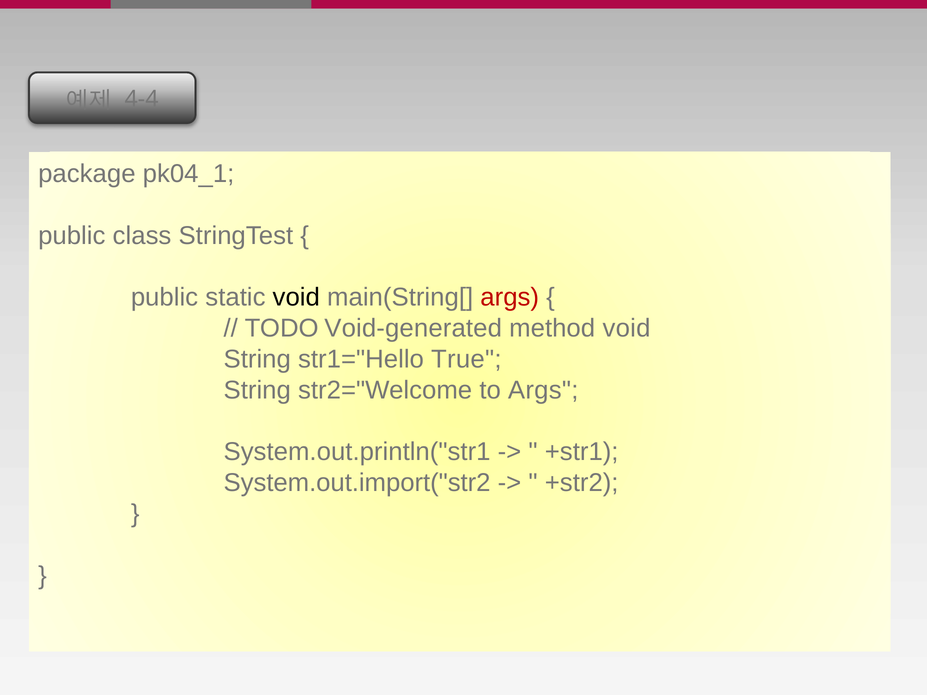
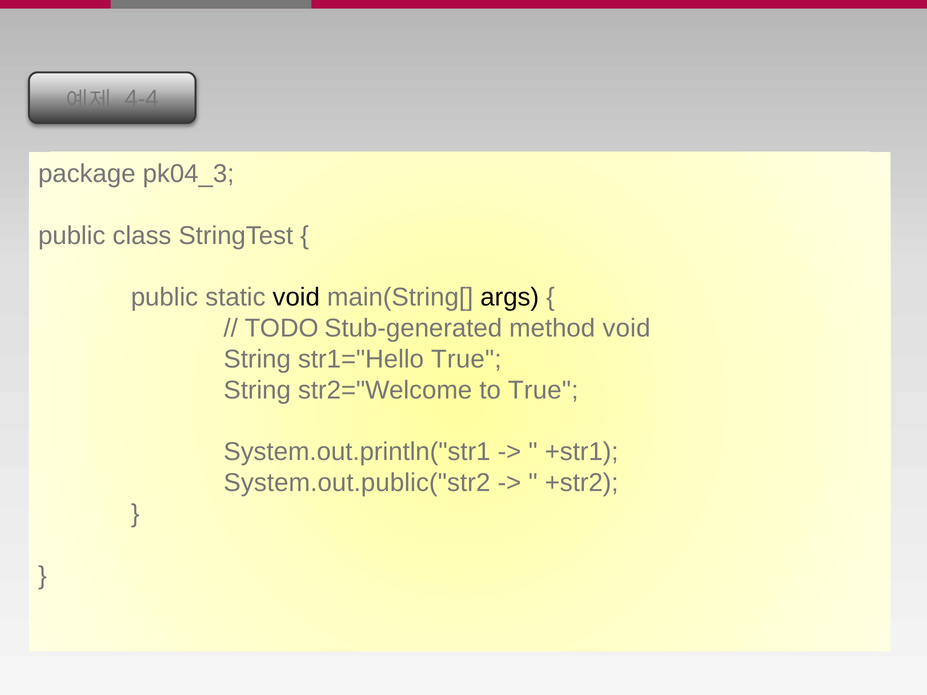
pk04_1: pk04_1 -> pk04_3
args at (510, 298) colour: red -> black
Void-generated: Void-generated -> Stub-generated
to Args: Args -> True
System.out.import("str2: System.out.import("str2 -> System.out.public("str2
